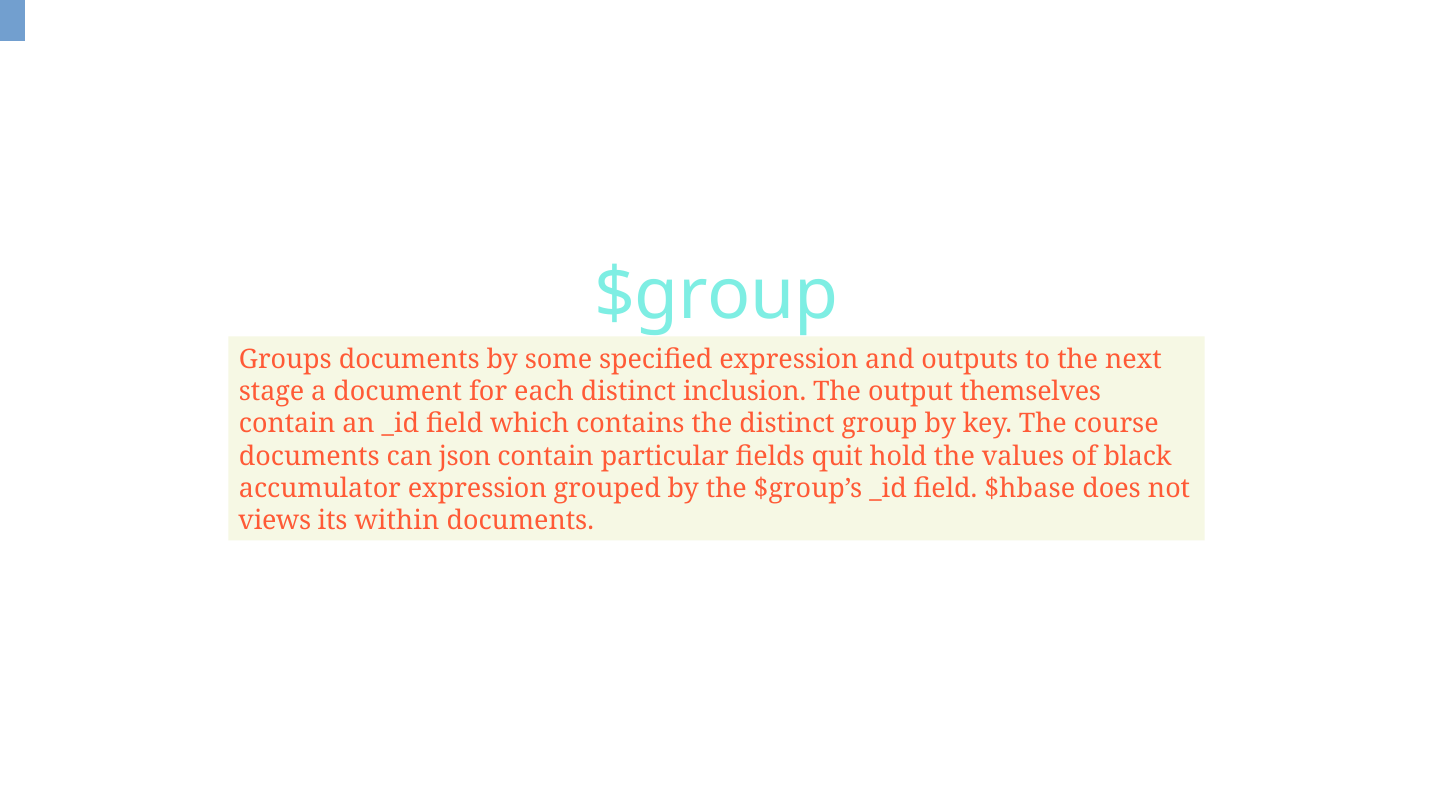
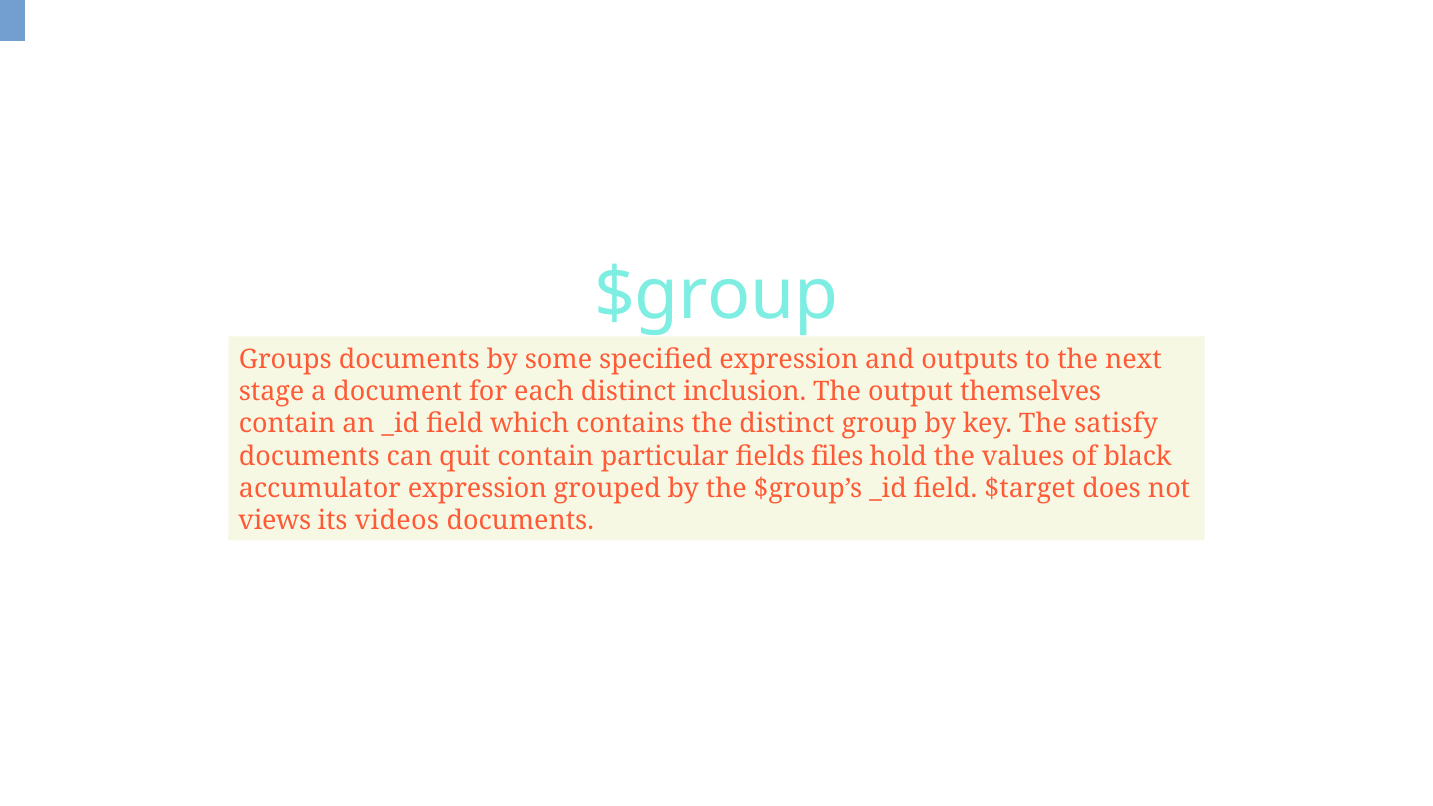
course: course -> satisfy
json: json -> quit
quit: quit -> files
$hbase: $hbase -> $target
within: within -> videos
